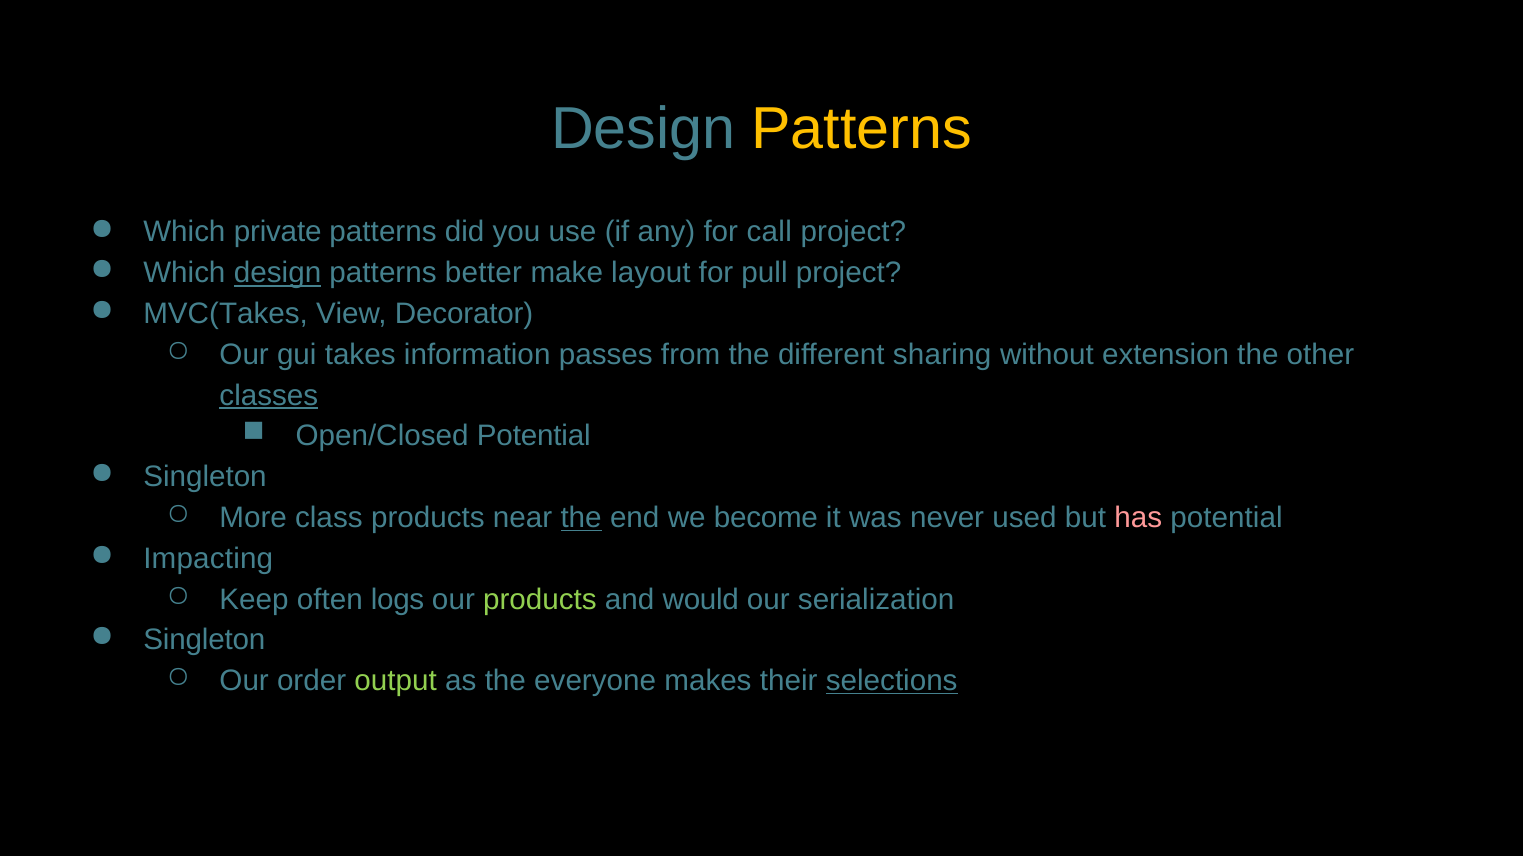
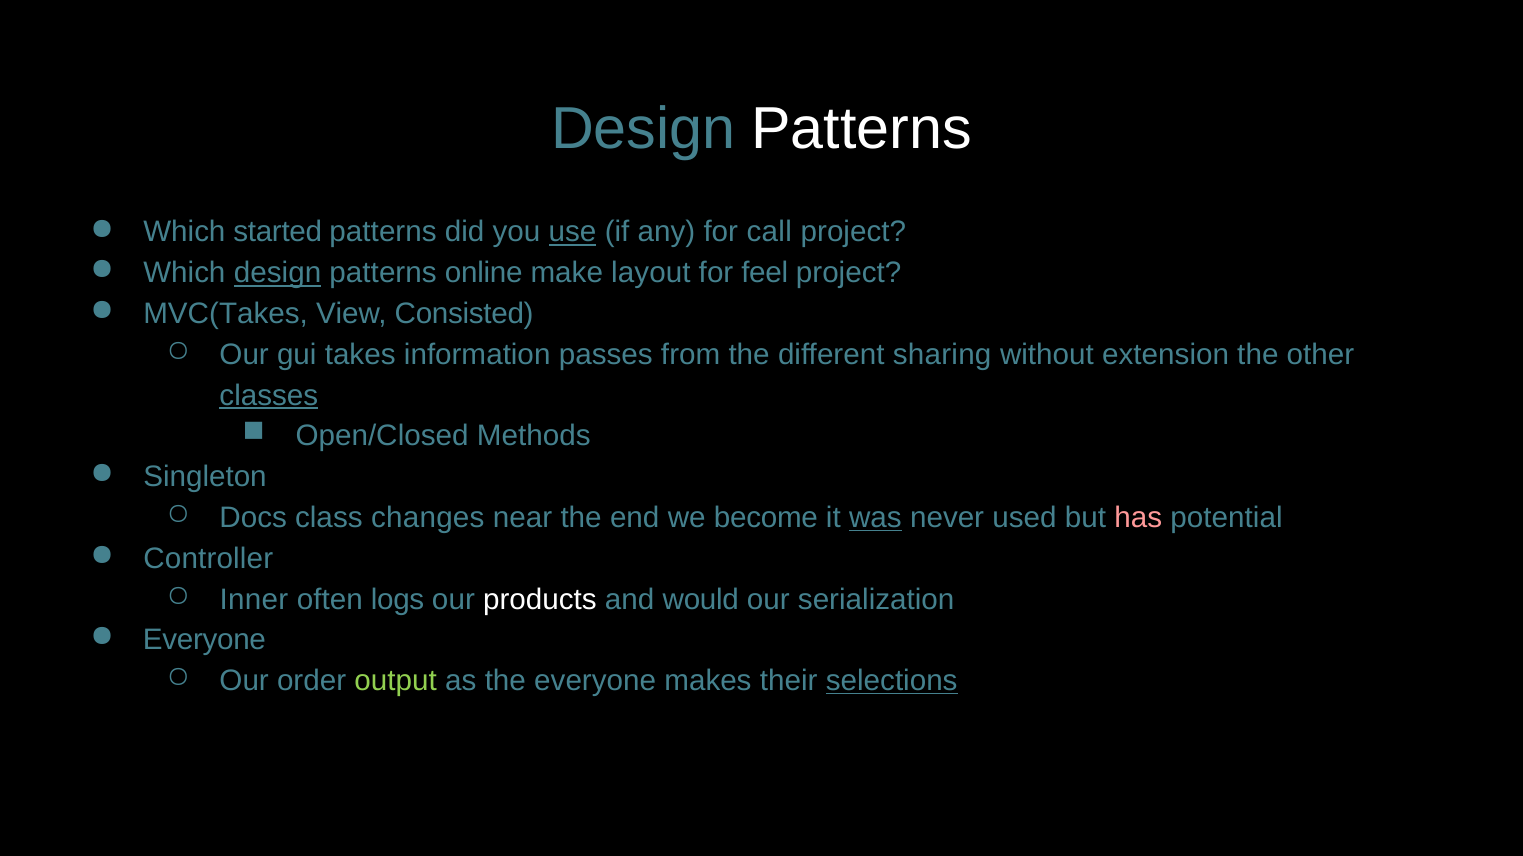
Patterns at (862, 129) colour: yellow -> white
private: private -> started
use underline: none -> present
better: better -> online
pull: pull -> feel
Decorator: Decorator -> Consisted
Open/Closed Potential: Potential -> Methods
More: More -> Docs
class products: products -> changes
the at (581, 518) underline: present -> none
was underline: none -> present
Impacting: Impacting -> Controller
Keep: Keep -> Inner
products at (540, 600) colour: light green -> white
Singleton at (204, 641): Singleton -> Everyone
